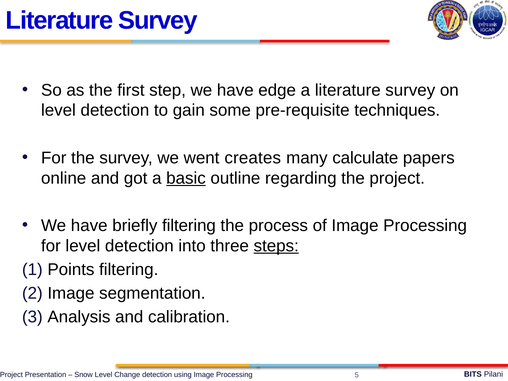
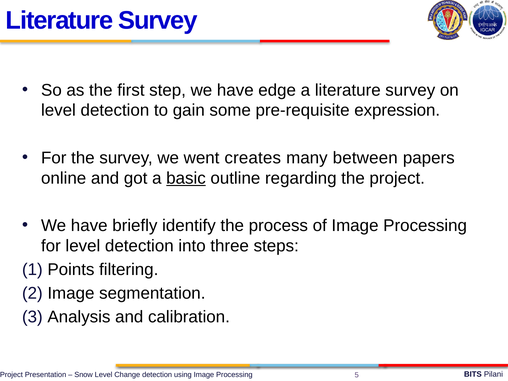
techniques: techniques -> expression
calculate: calculate -> between
briefly filtering: filtering -> identify
steps underline: present -> none
